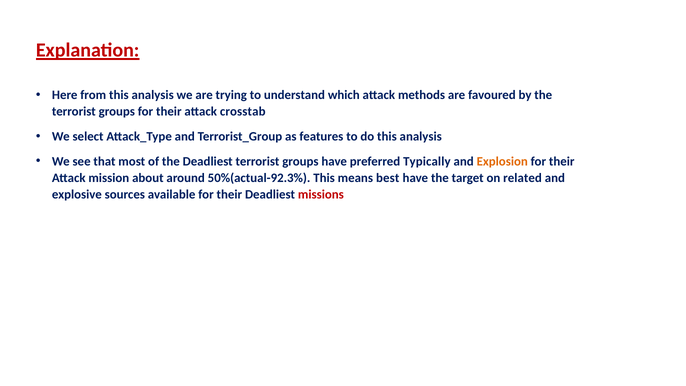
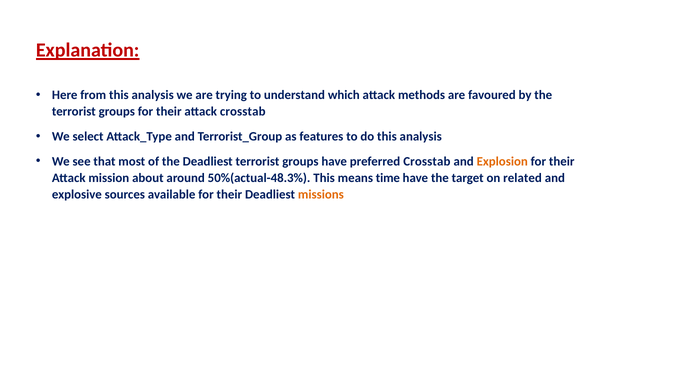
preferred Typically: Typically -> Crosstab
50%(actual-92.3%: 50%(actual-92.3% -> 50%(actual-48.3%
best: best -> time
missions colour: red -> orange
